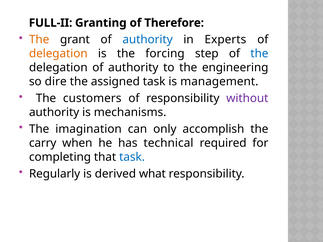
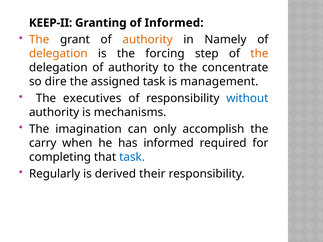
FULL-II: FULL-II -> KEEP-II
of Therefore: Therefore -> Informed
authority at (148, 40) colour: blue -> orange
Experts: Experts -> Namely
the at (259, 54) colour: blue -> orange
engineering: engineering -> concentrate
customers: customers -> executives
without colour: purple -> blue
has technical: technical -> informed
what: what -> their
